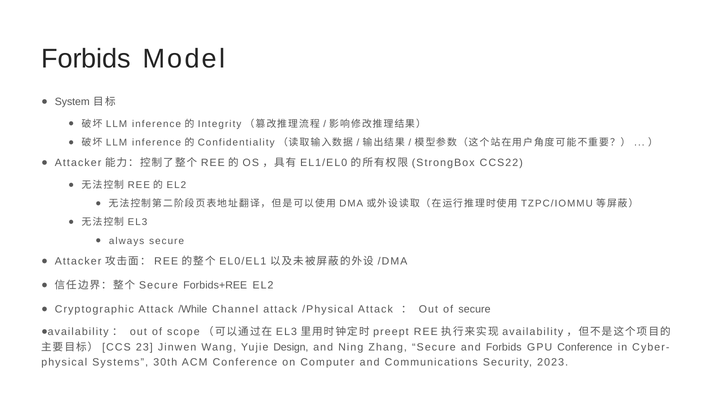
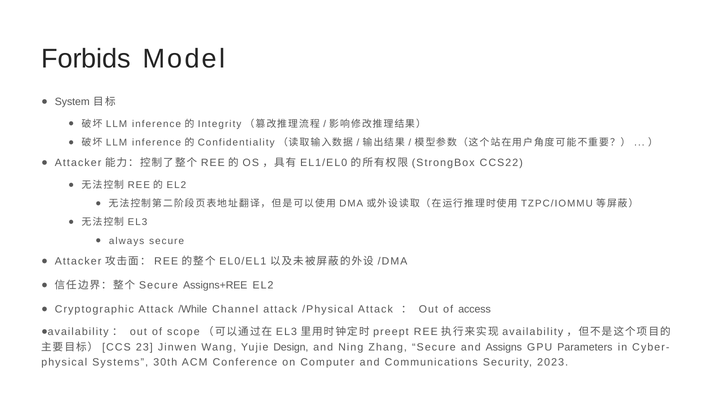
Forbids+REE: Forbids+REE -> Assigns+REE
of secure: secure -> access
and Forbids: Forbids -> Assigns
GPU Conference: Conference -> Parameters
